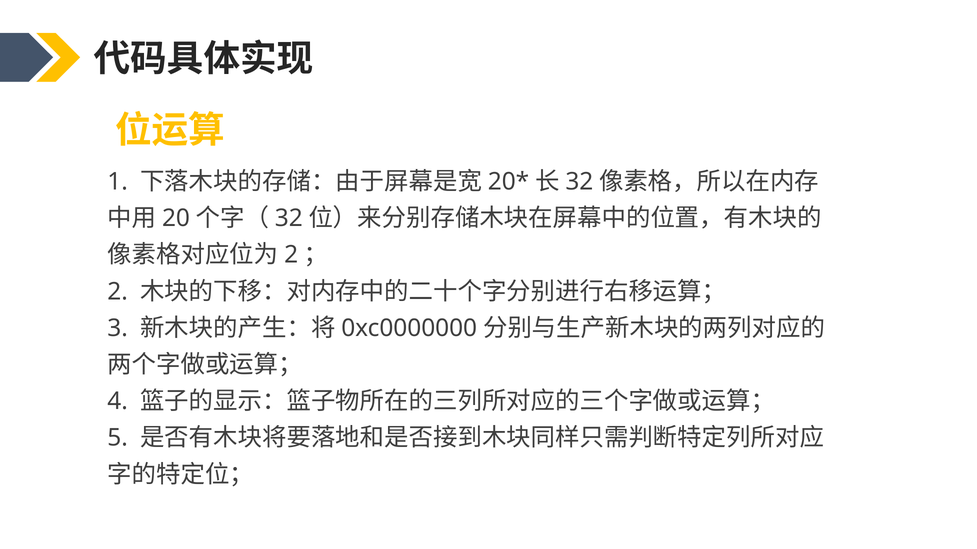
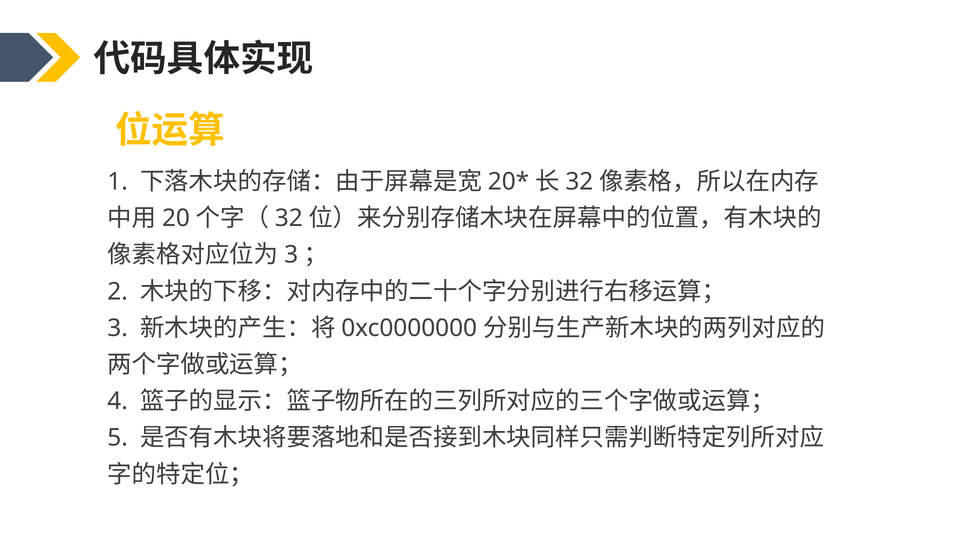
2 at (291, 255): 2 -> 3
